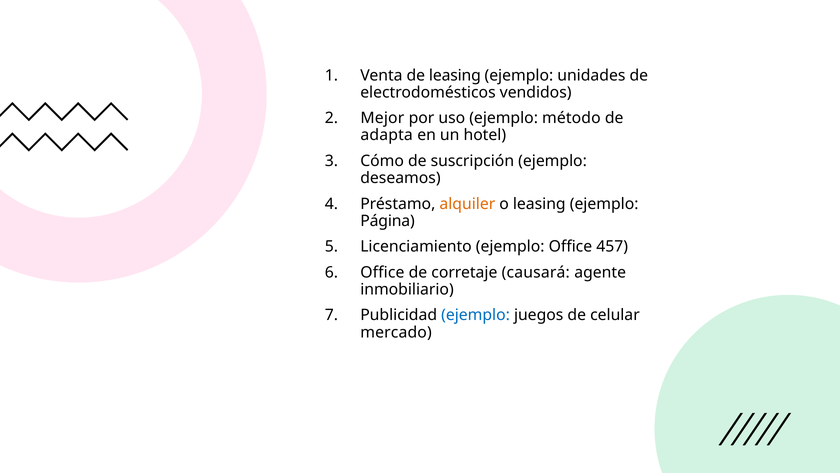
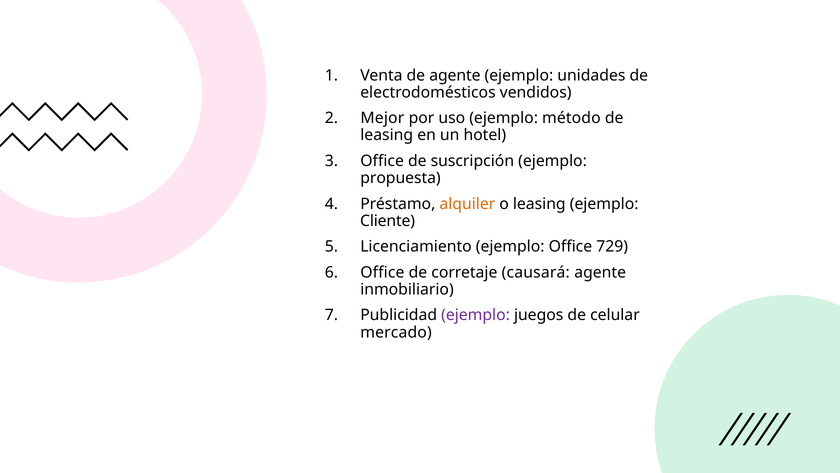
de leasing: leasing -> agente
adapta at (387, 135): adapta -> leasing
Cómo at (382, 161): Cómo -> Office
deseamos: deseamos -> propuesta
Página: Página -> Cliente
457: 457 -> 729
ejemplo at (476, 315) colour: blue -> purple
